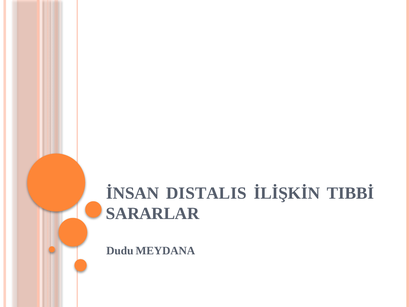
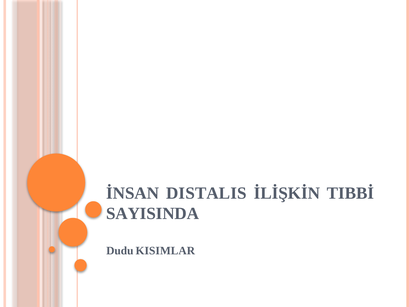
SARARLAR: SARARLAR -> SAYISINDA
MEYDANA: MEYDANA -> KISIMLAR
